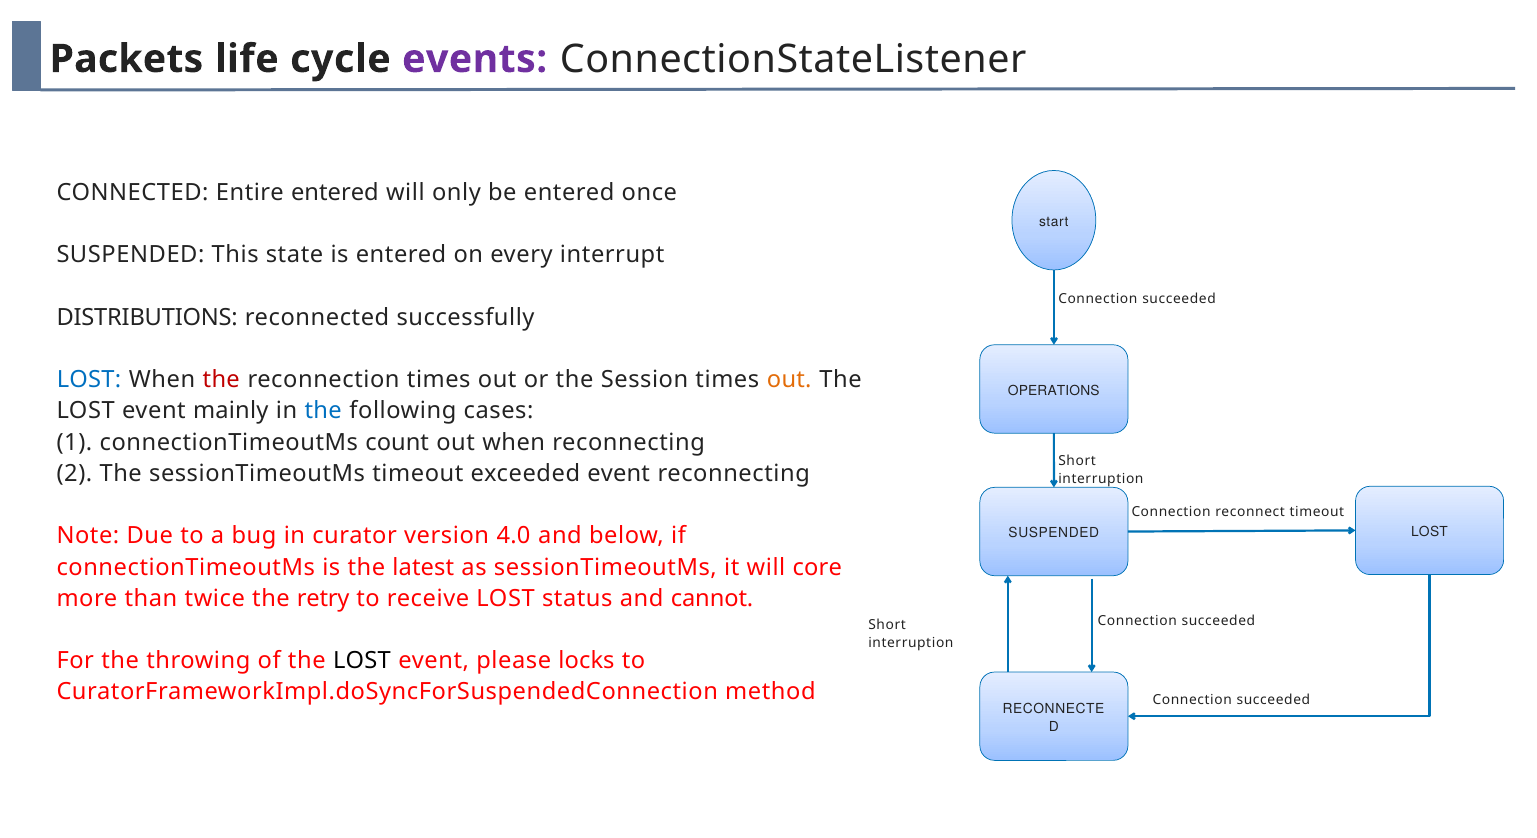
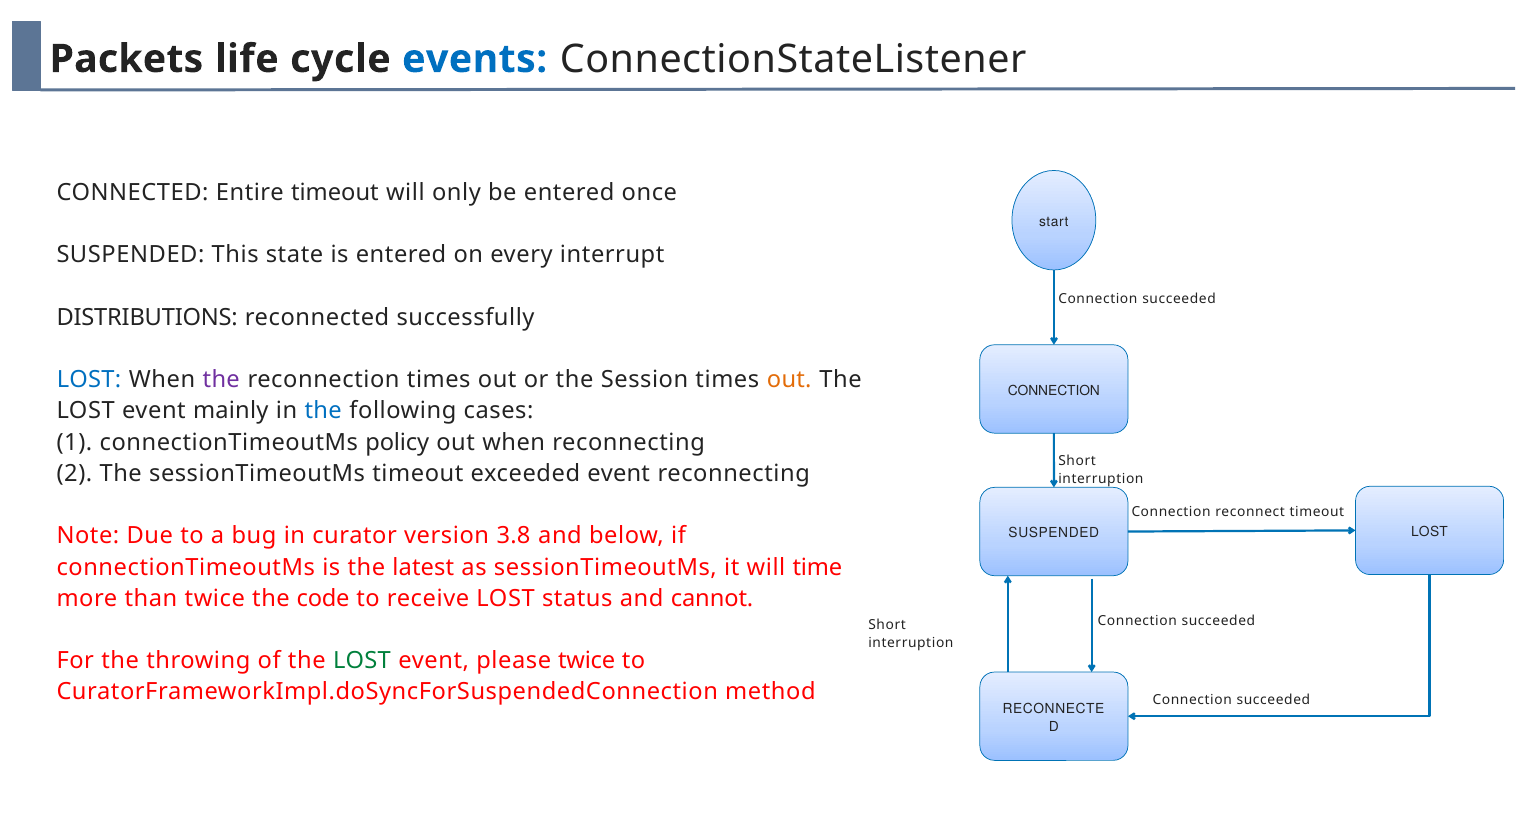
events colour: purple -> blue
Entire entered: entered -> timeout
the at (221, 380) colour: red -> purple
OPERATIONS at (1054, 391): OPERATIONS -> CONNECTION
count: count -> policy
4.0: 4.0 -> 3.8
core: core -> time
retry: retry -> code
LOST at (362, 661) colour: black -> green
please locks: locks -> twice
